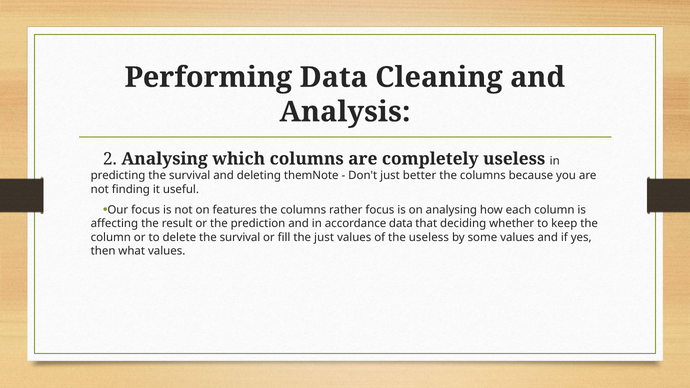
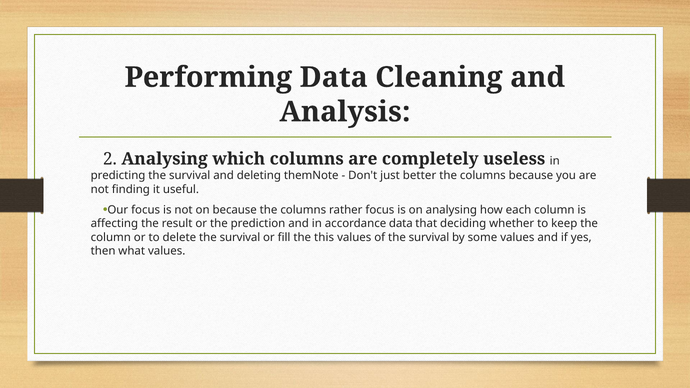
on features: features -> because
the just: just -> this
of the useless: useless -> survival
